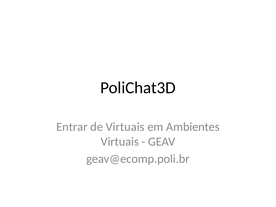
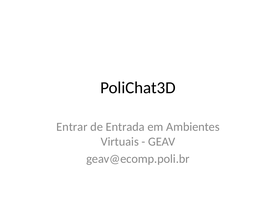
de Virtuais: Virtuais -> Entrada
